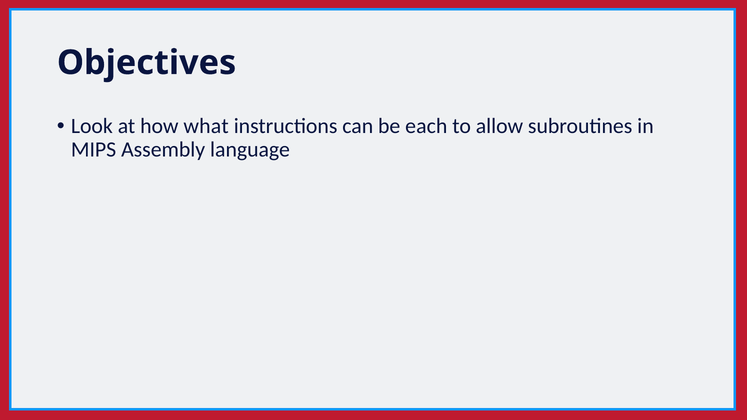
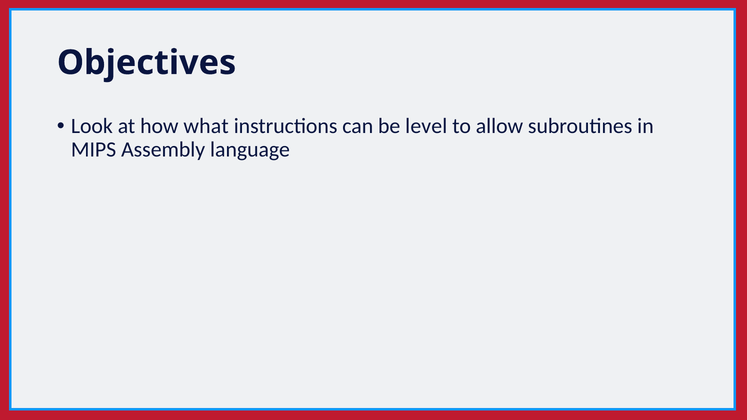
each: each -> level
